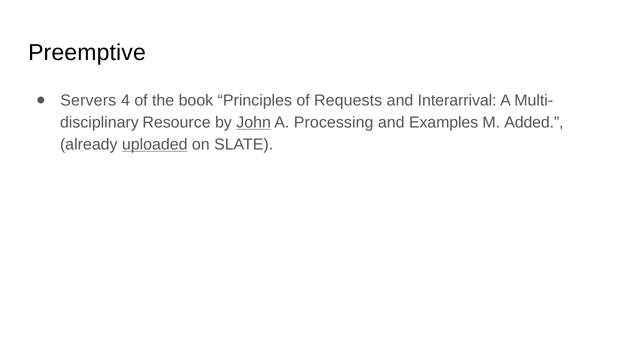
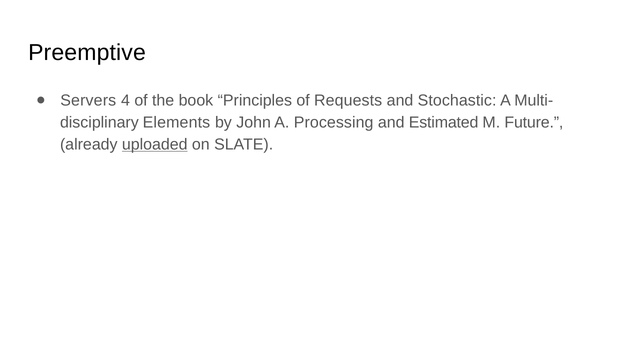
Interarrival: Interarrival -> Stochastic
Resource: Resource -> Elements
John underline: present -> none
Examples: Examples -> Estimated
Added: Added -> Future
